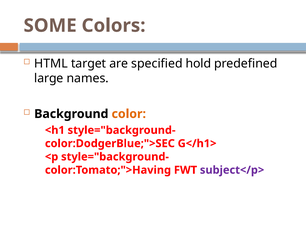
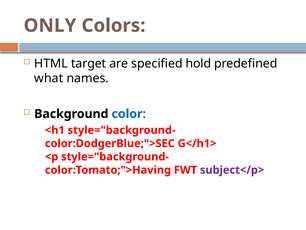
SOME: SOME -> ONLY
large: large -> what
color colour: orange -> blue
